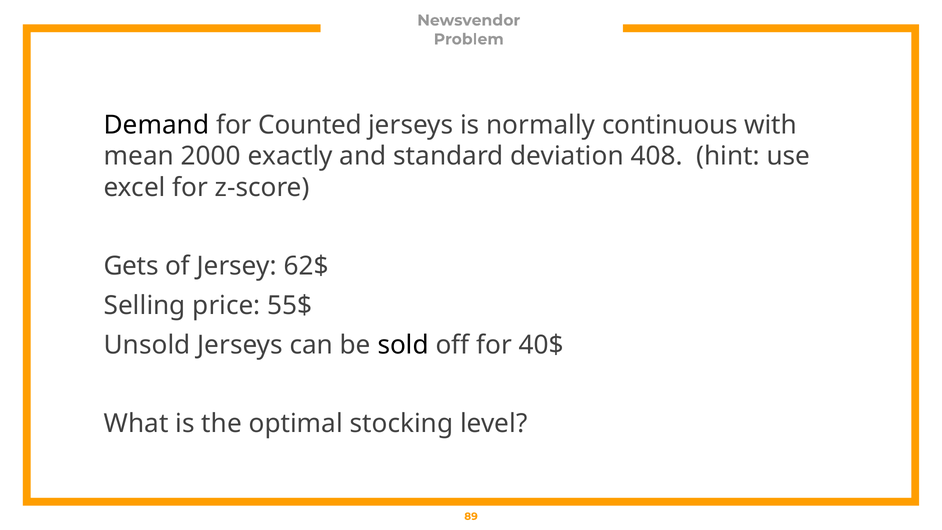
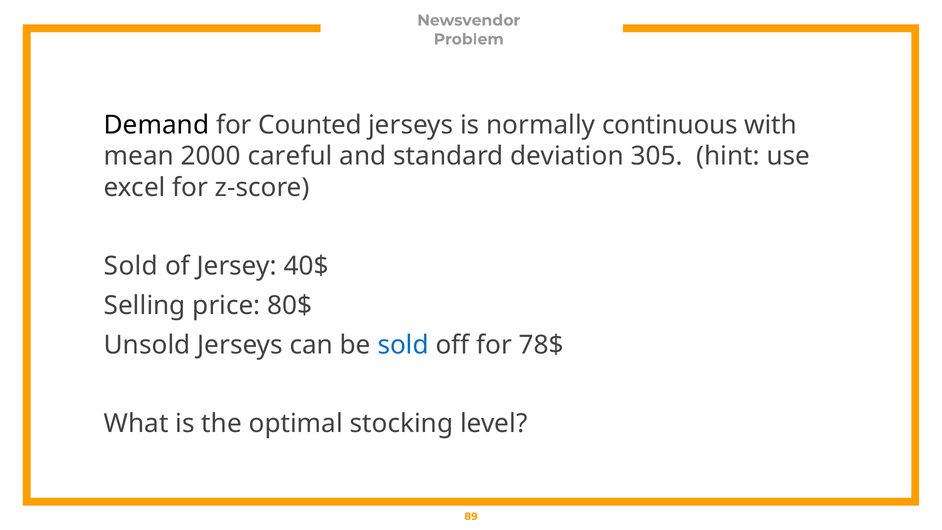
exactly: exactly -> careful
408: 408 -> 305
Gets at (131, 266): Gets -> Sold
62$: 62$ -> 40$
55$: 55$ -> 80$
sold at (403, 345) colour: black -> blue
40$: 40$ -> 78$
